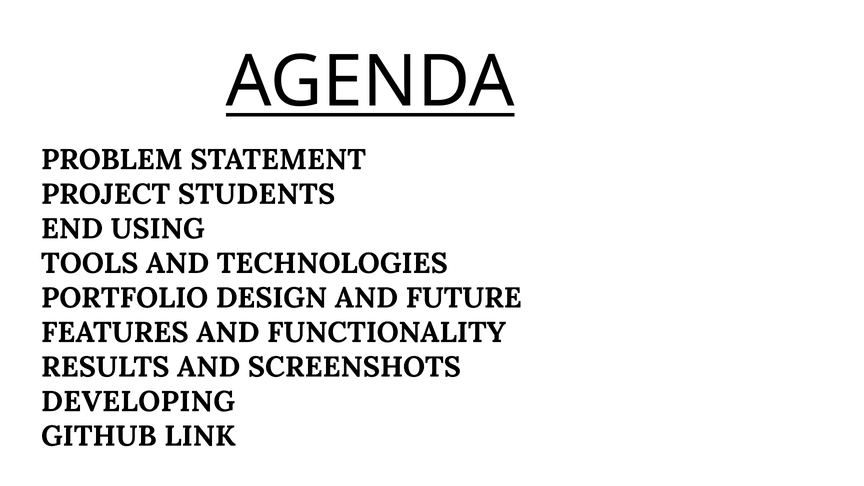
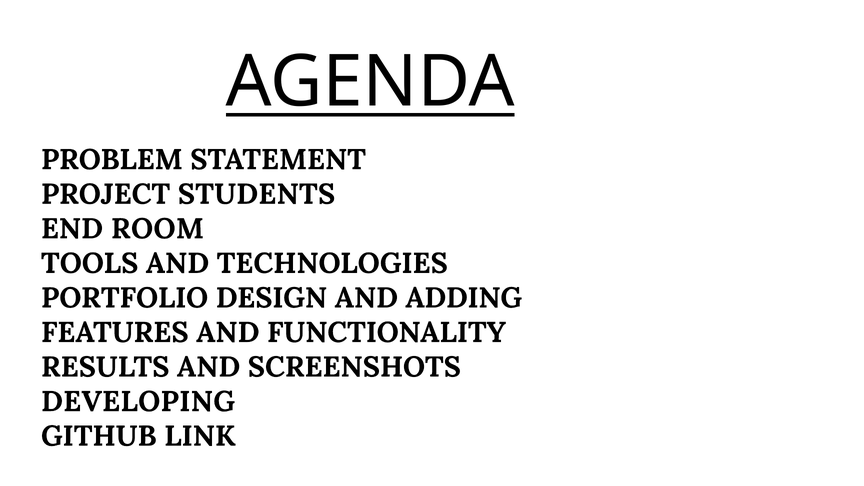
USING: USING -> ROOM
FUTURE: FUTURE -> ADDING
